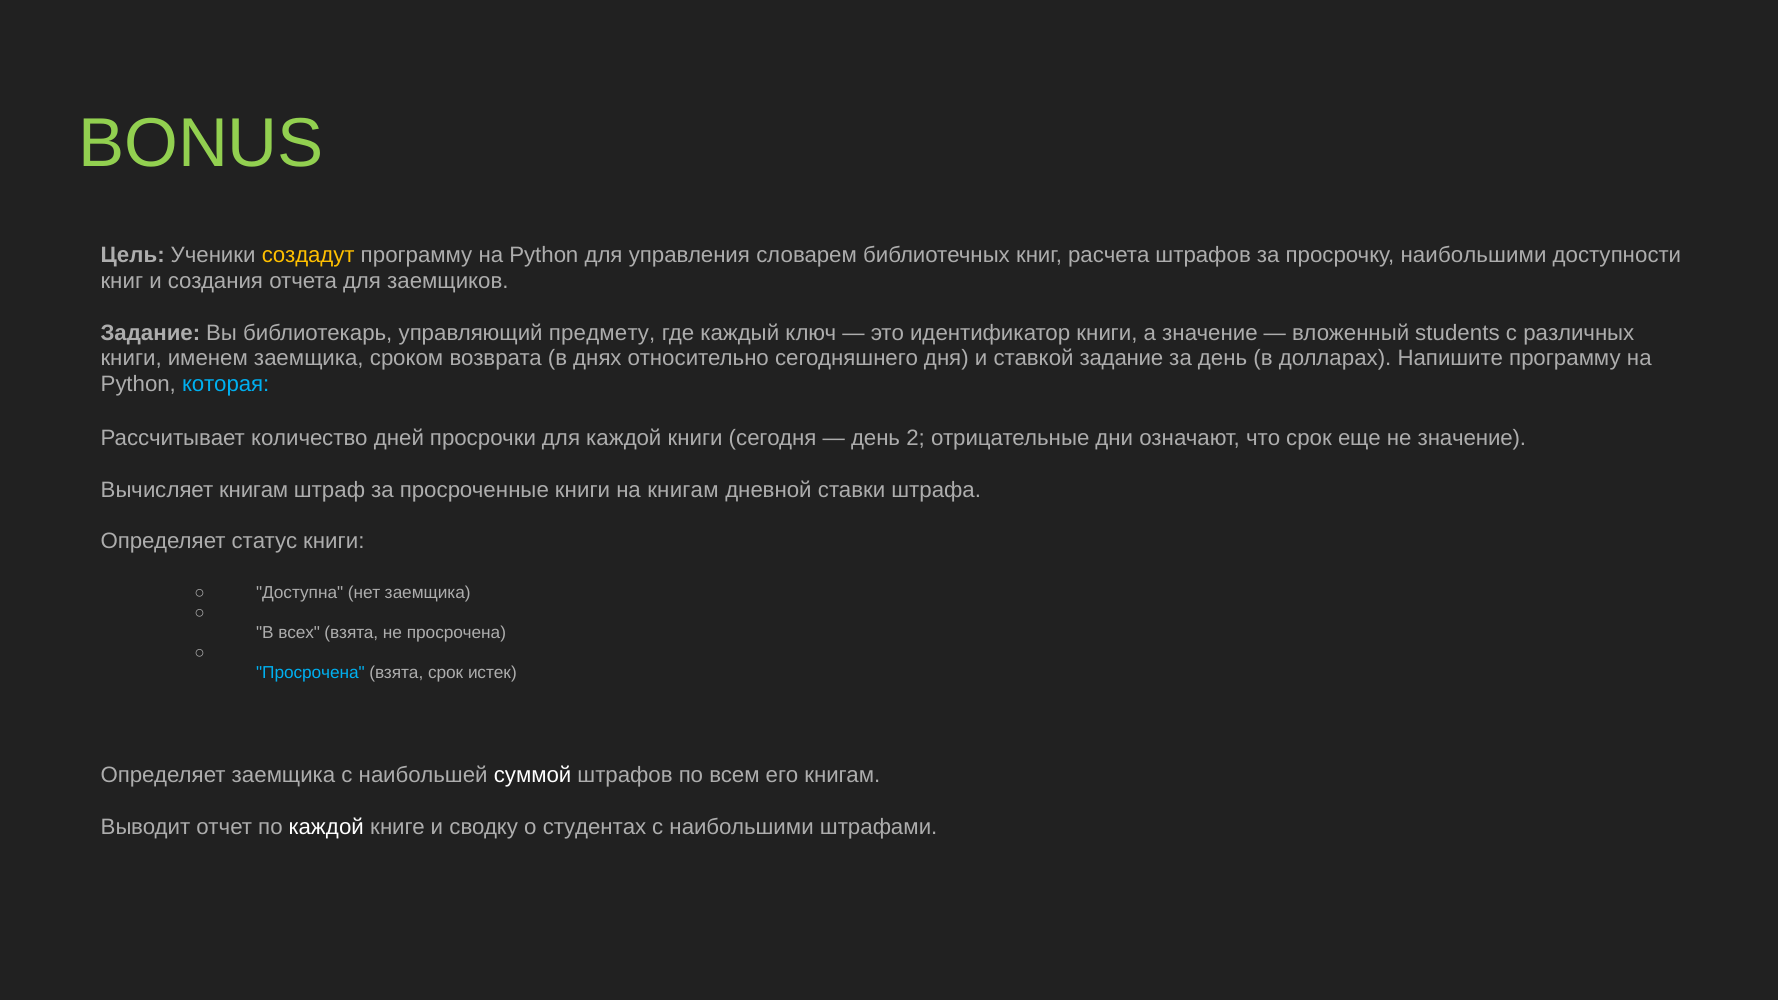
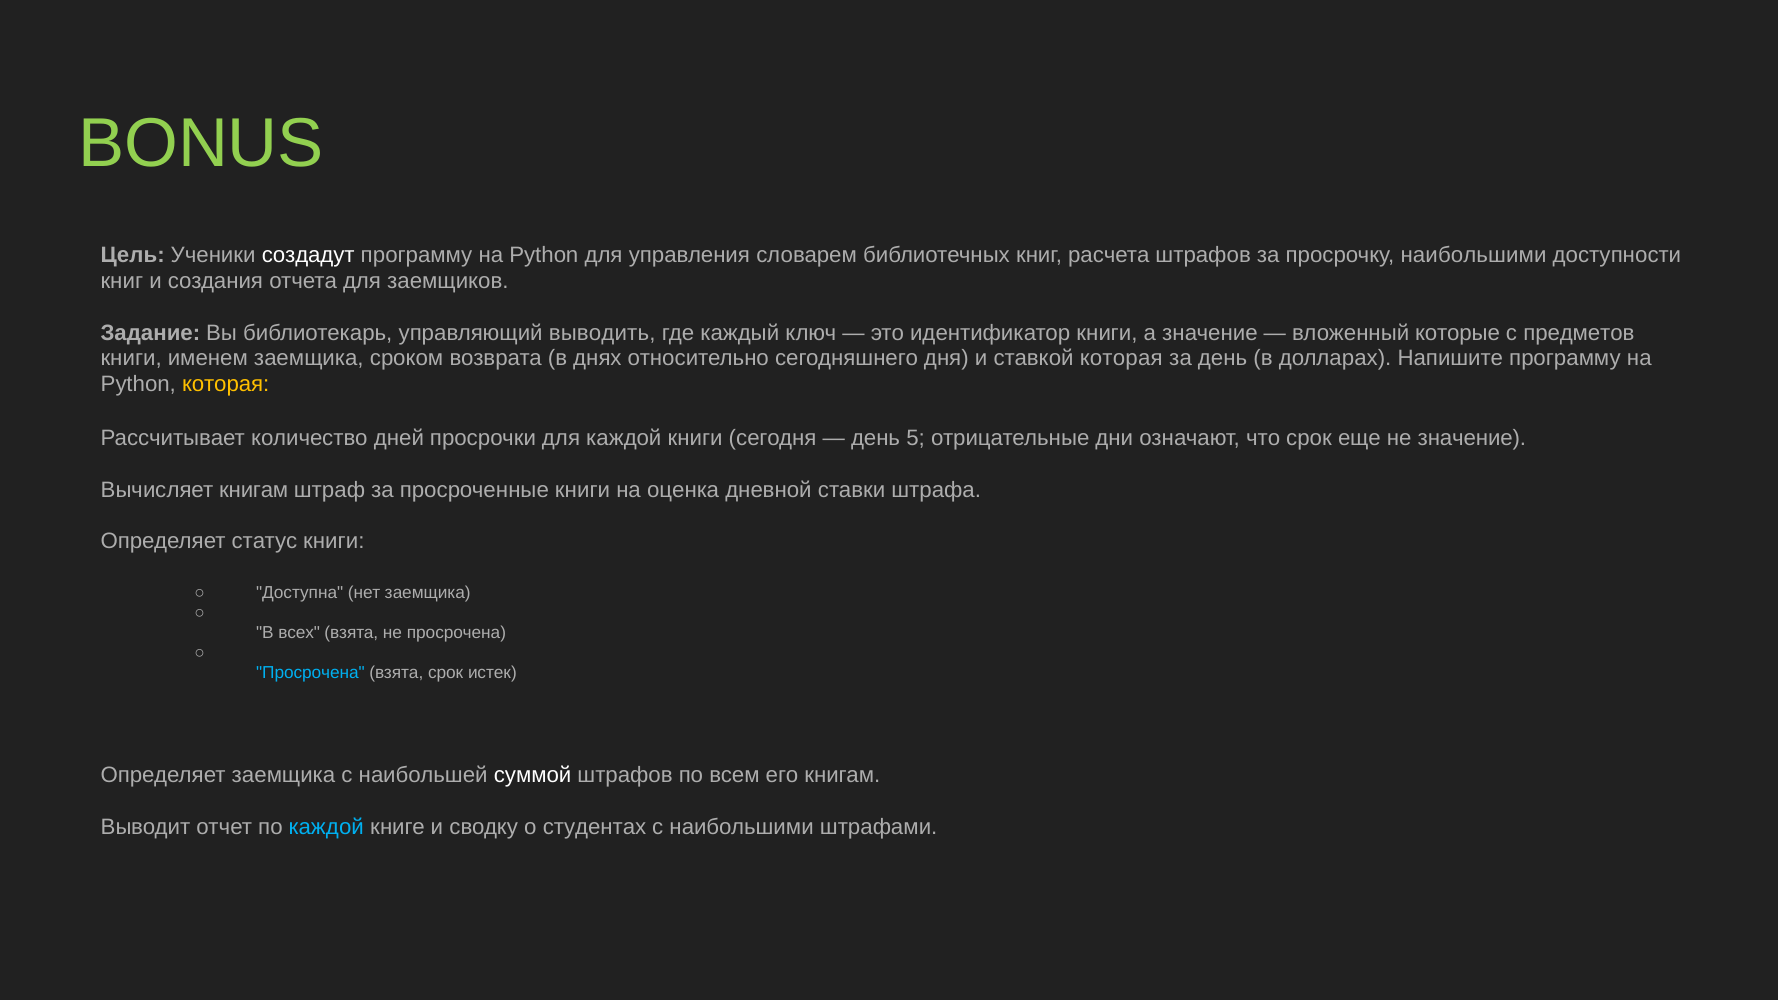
создадут colour: yellow -> white
предмету: предмету -> выводить
students: students -> которые
различных: различных -> предметов
ставкой задание: задание -> которая
которая at (226, 384) colour: light blue -> yellow
2: 2 -> 5
на книгам: книгам -> оценка
каждой at (326, 827) colour: white -> light blue
